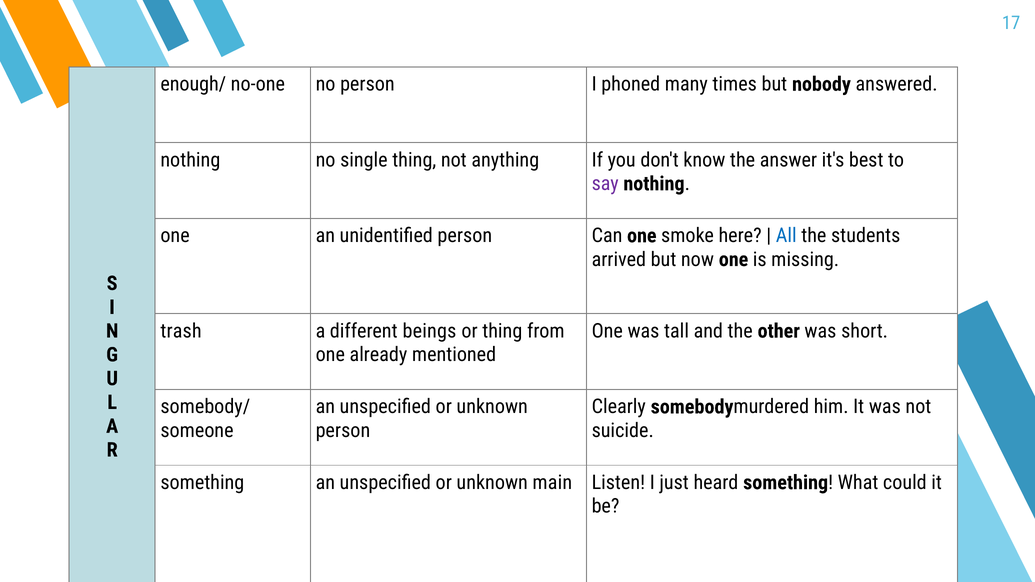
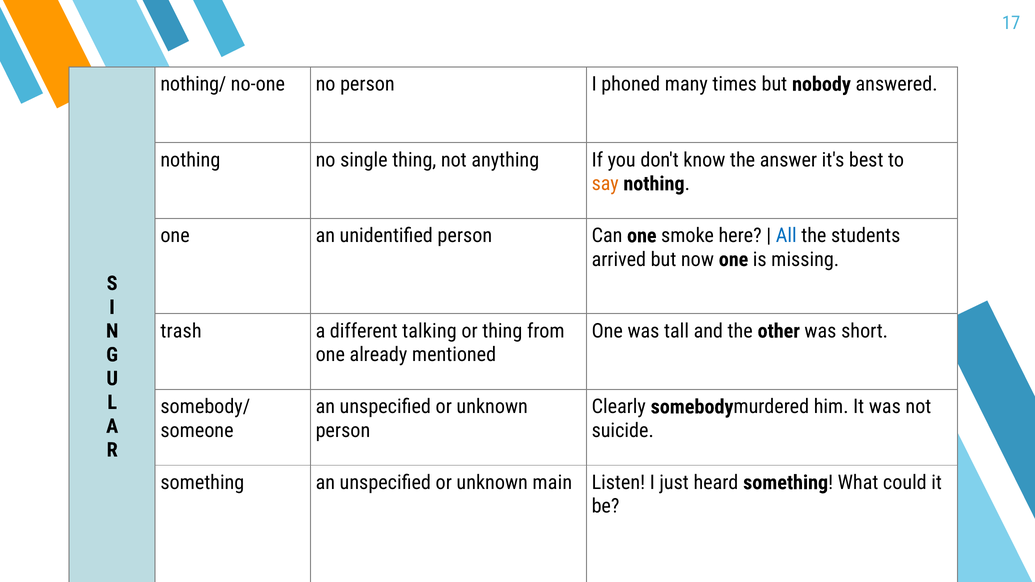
enough/: enough/ -> nothing/
say colour: purple -> orange
beings: beings -> talking
